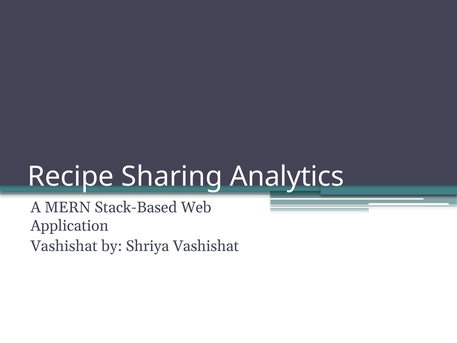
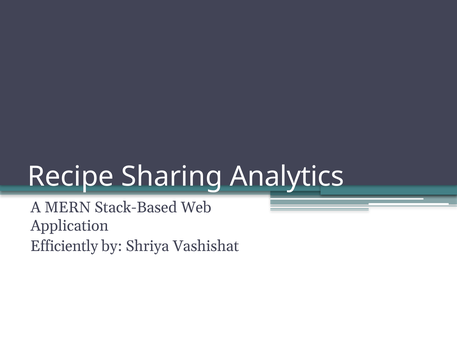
Vashishat at (64, 246): Vashishat -> Efficiently
